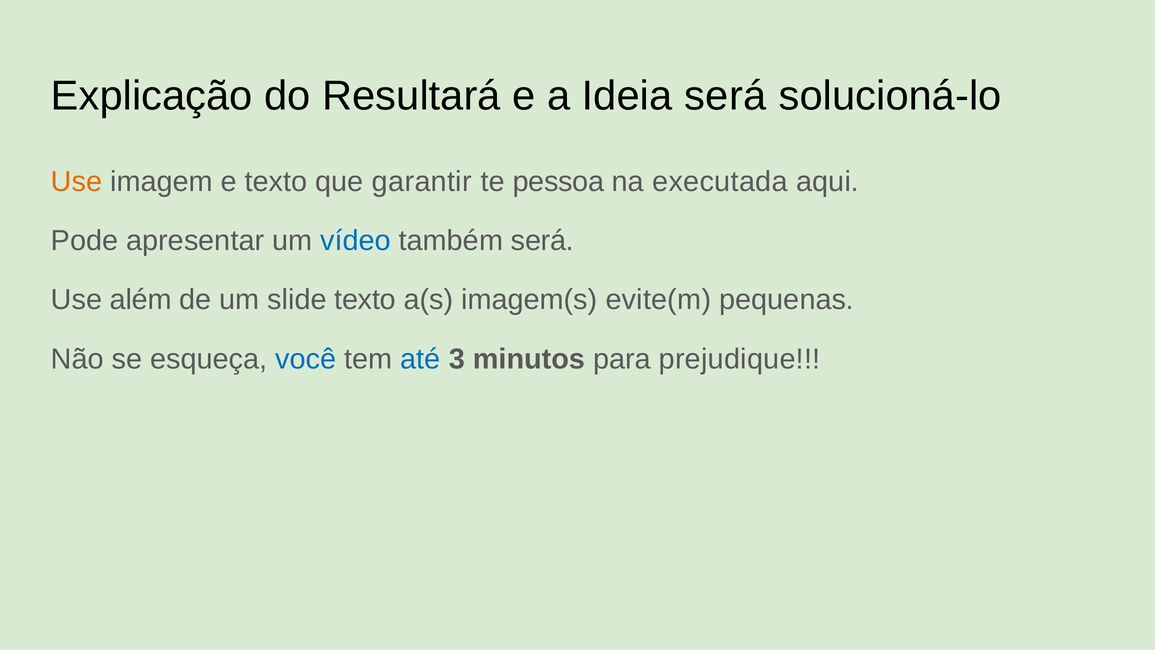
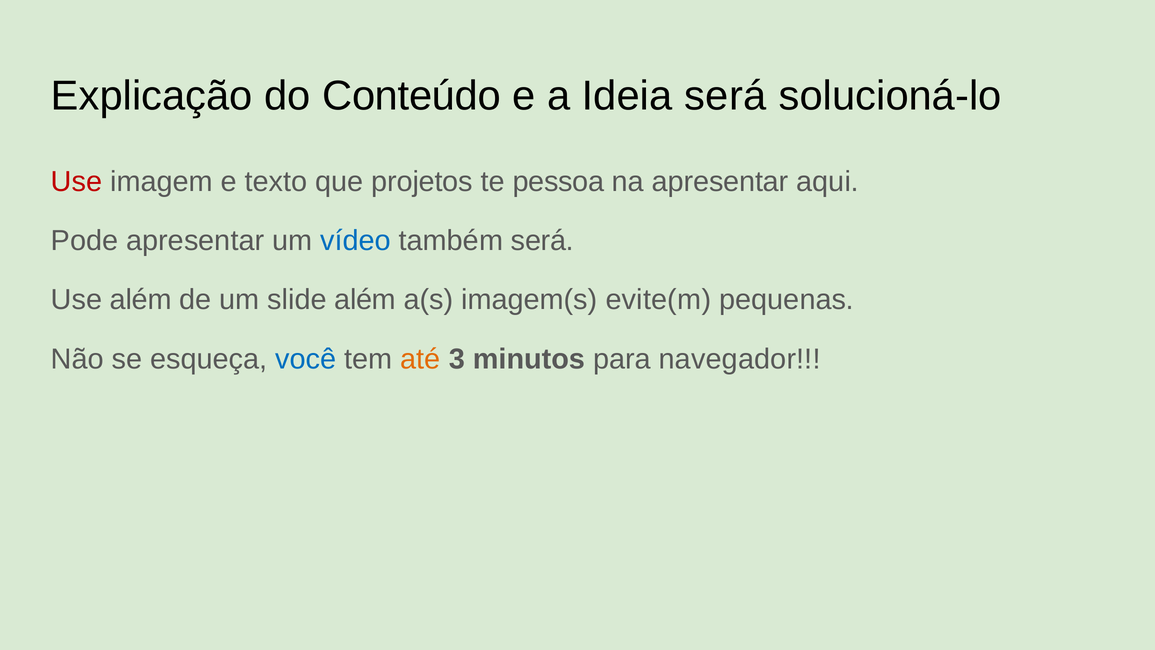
Resultará: Resultará -> Conteúdo
Use at (77, 182) colour: orange -> red
garantir: garantir -> projetos
na executada: executada -> apresentar
slide texto: texto -> além
até colour: blue -> orange
prejudique: prejudique -> navegador
